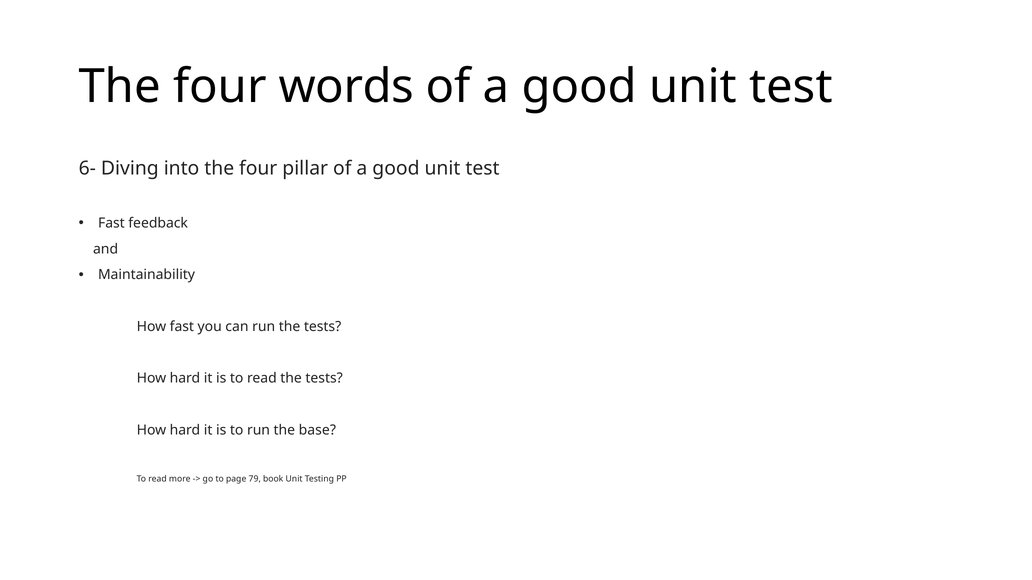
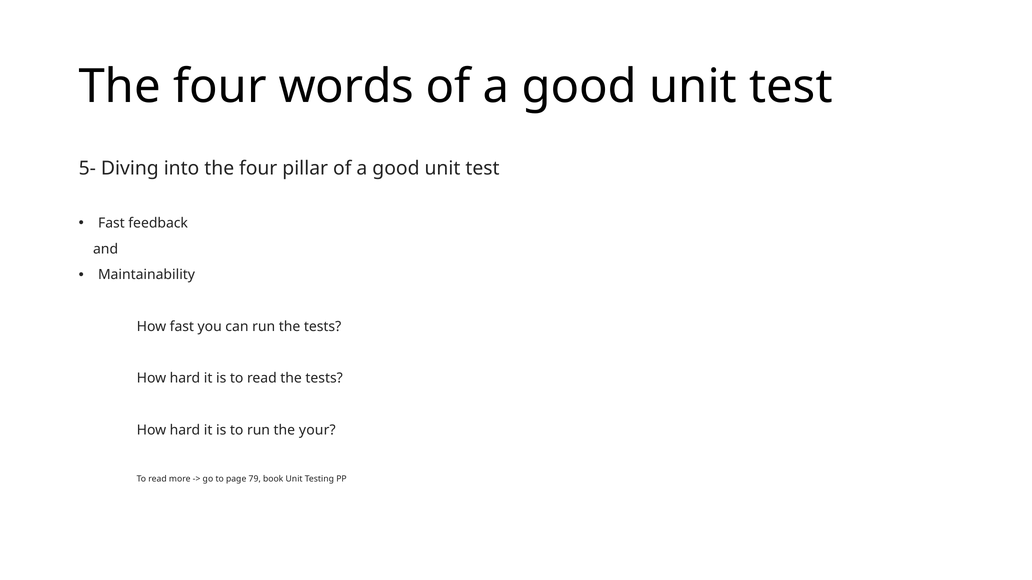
6-: 6- -> 5-
base: base -> your
